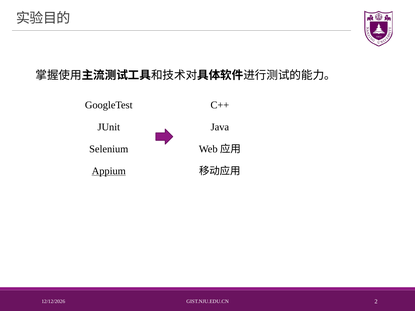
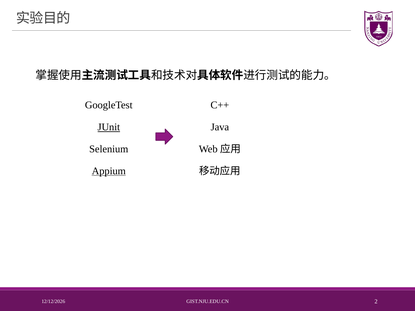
JUnit underline: none -> present
